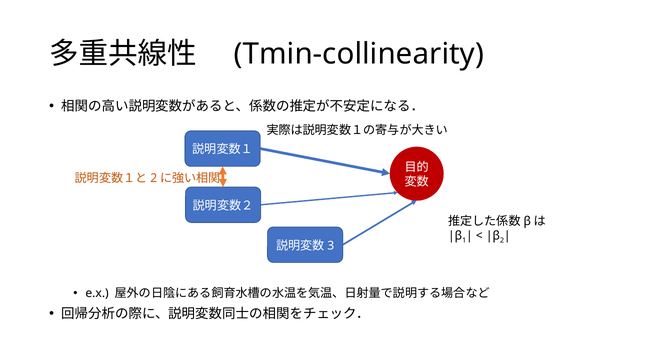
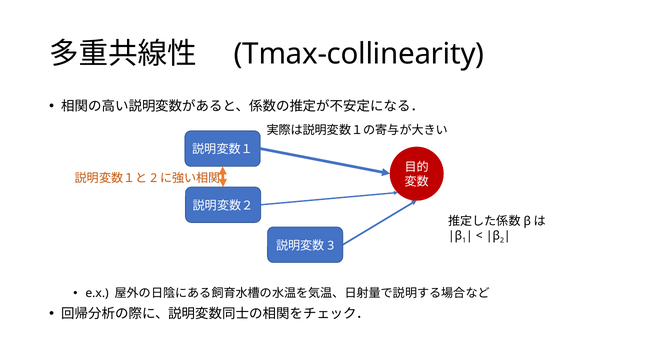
Tmin-collinearity: Tmin-collinearity -> Tmax-collinearity
